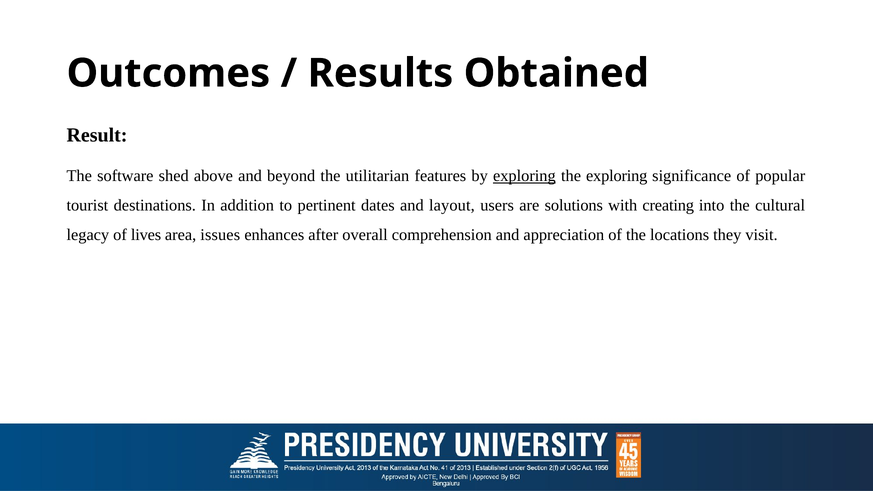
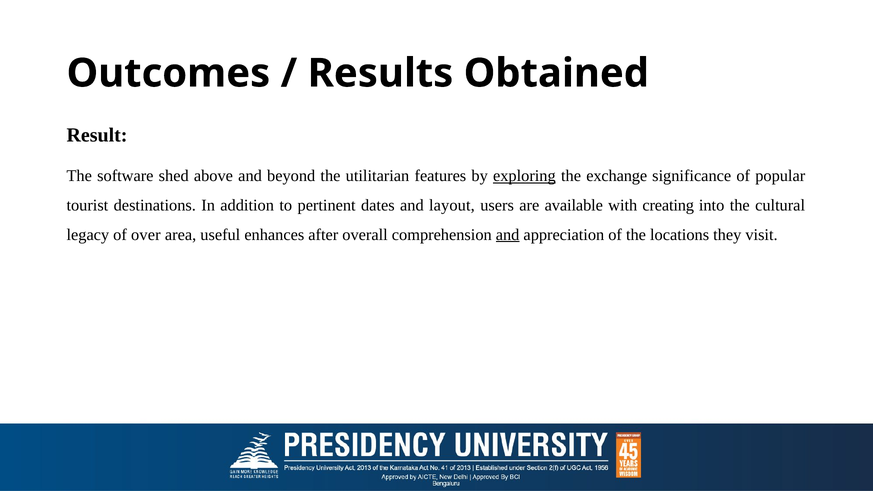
the exploring: exploring -> exchange
solutions: solutions -> available
lives: lives -> over
issues: issues -> useful
and at (508, 235) underline: none -> present
